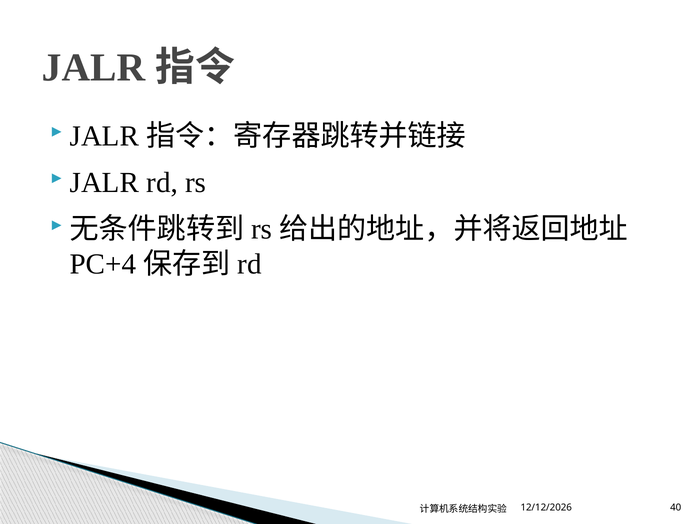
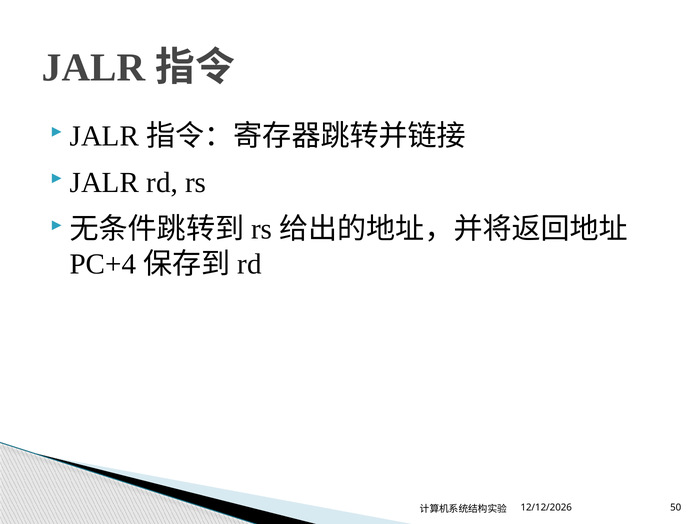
40: 40 -> 50
